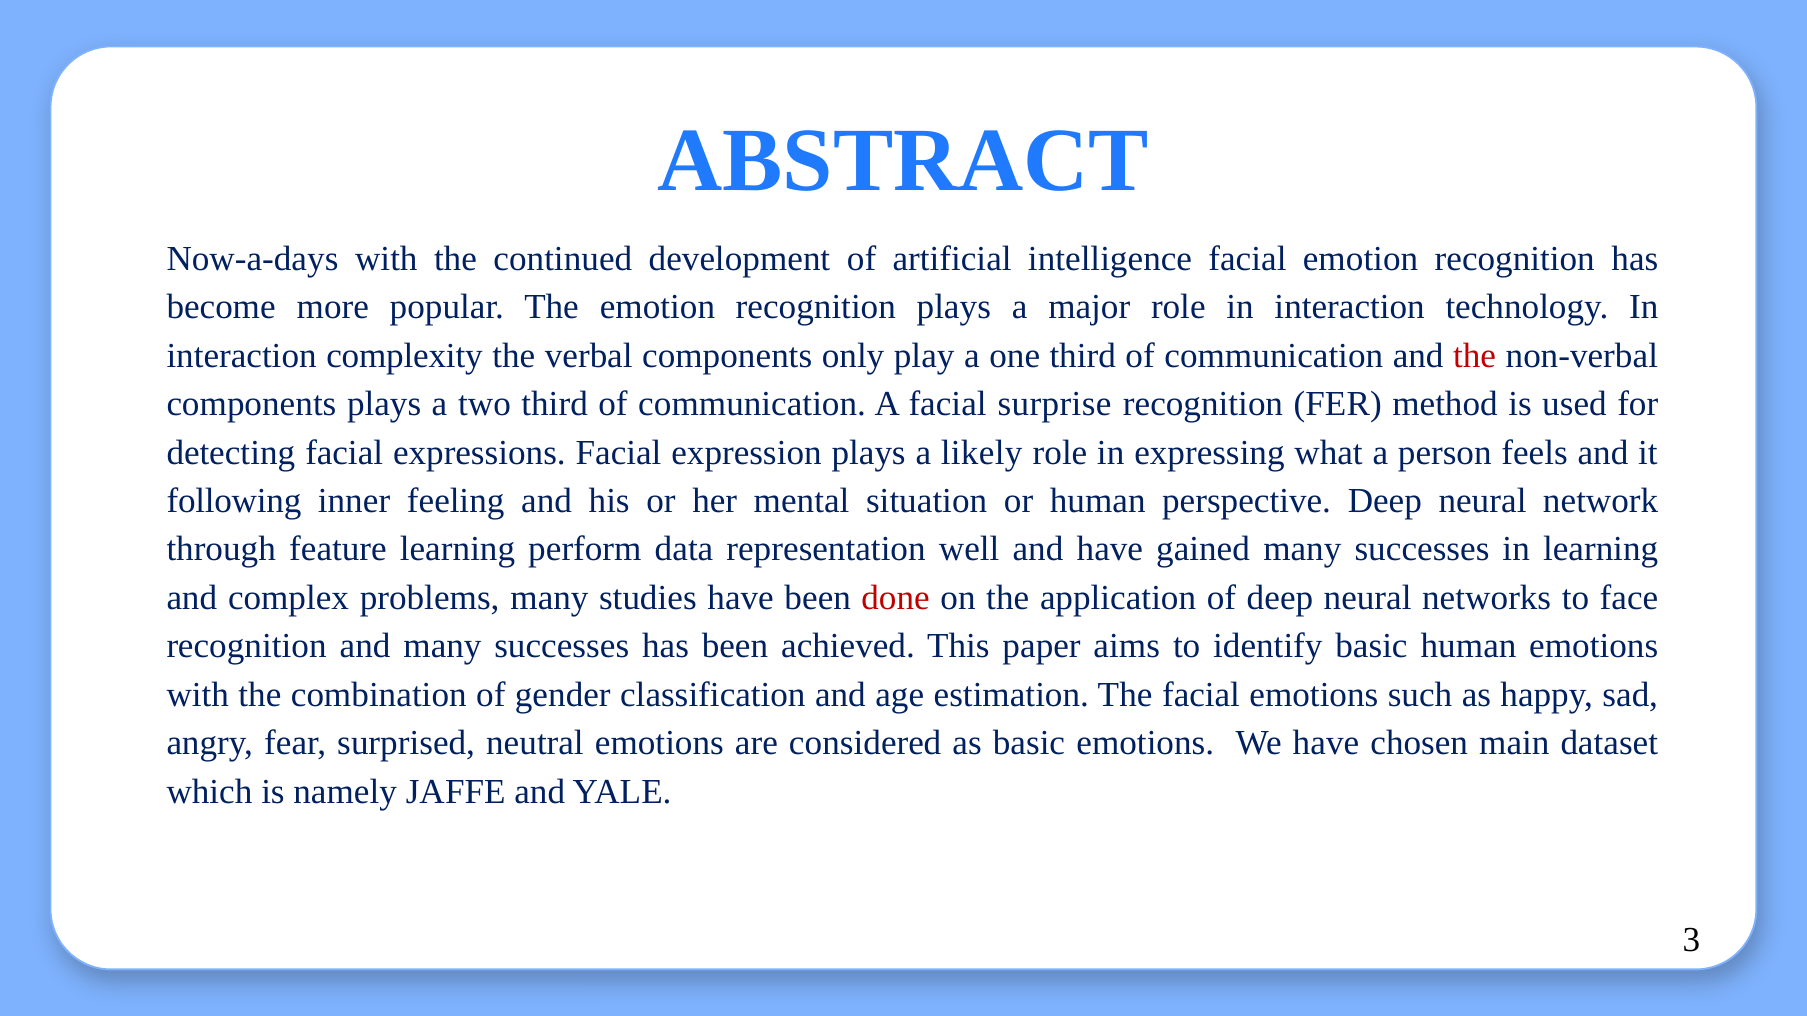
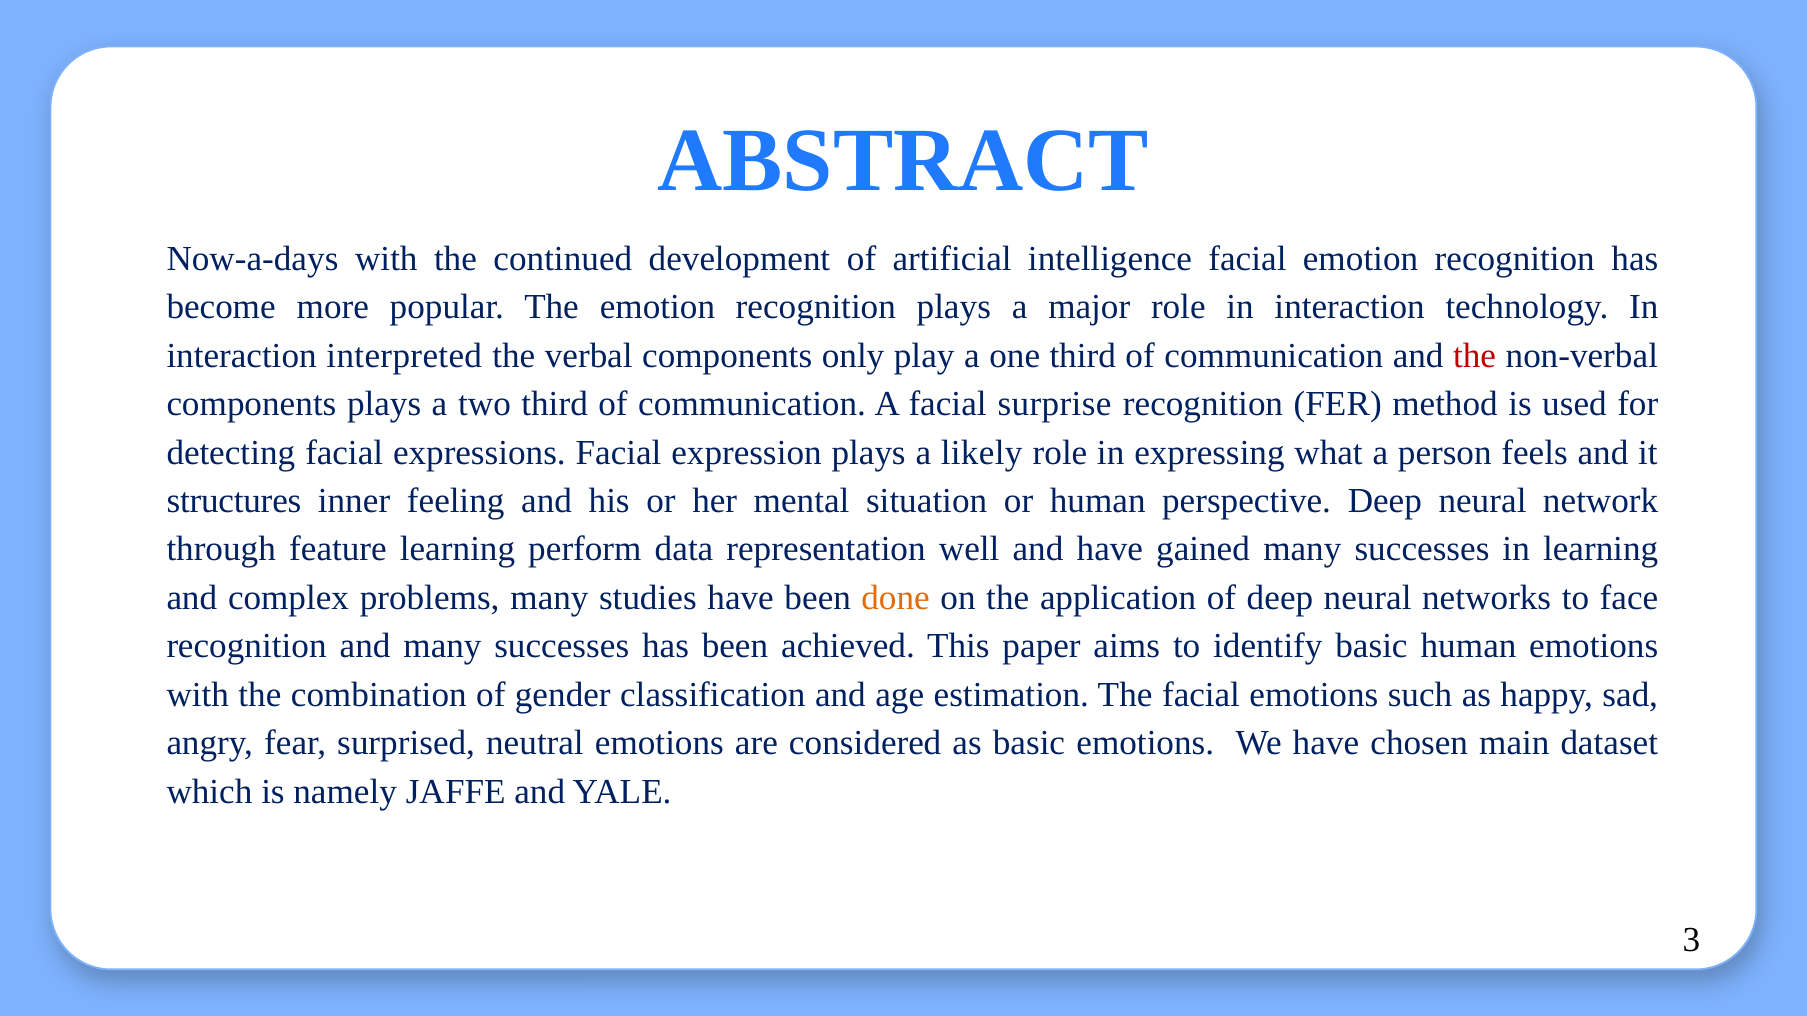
complexity: complexity -> interpreted
following: following -> structures
done colour: red -> orange
